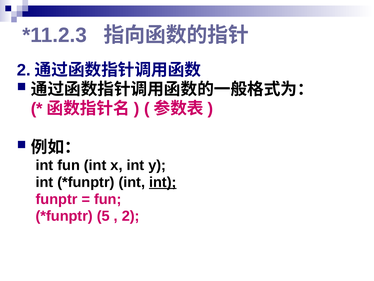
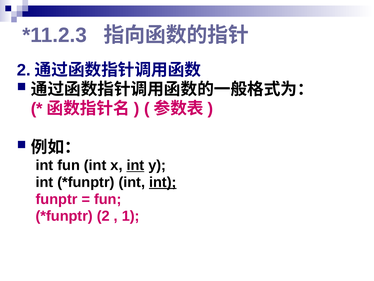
int at (135, 165) underline: none -> present
5 at (103, 216): 5 -> 2
2 at (131, 216): 2 -> 1
